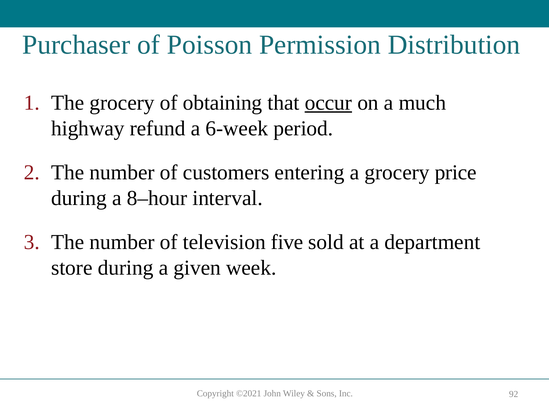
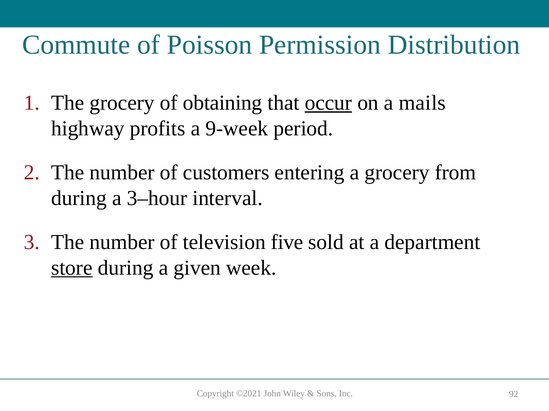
Purchaser: Purchaser -> Commute
much: much -> mails
refund: refund -> profits
6-week: 6-week -> 9-week
price: price -> from
8–hour: 8–hour -> 3–hour
store underline: none -> present
